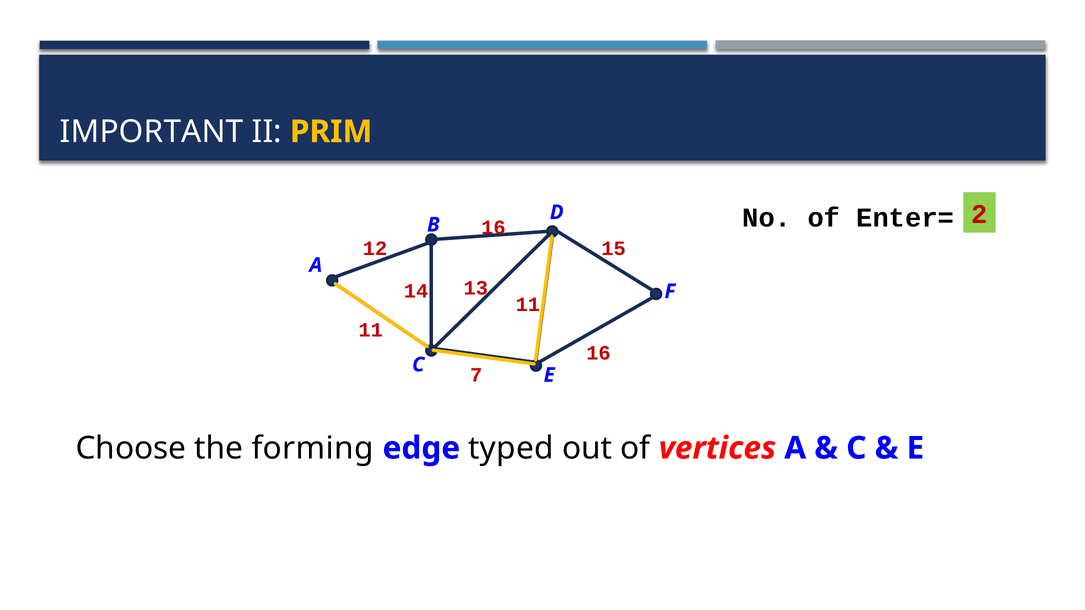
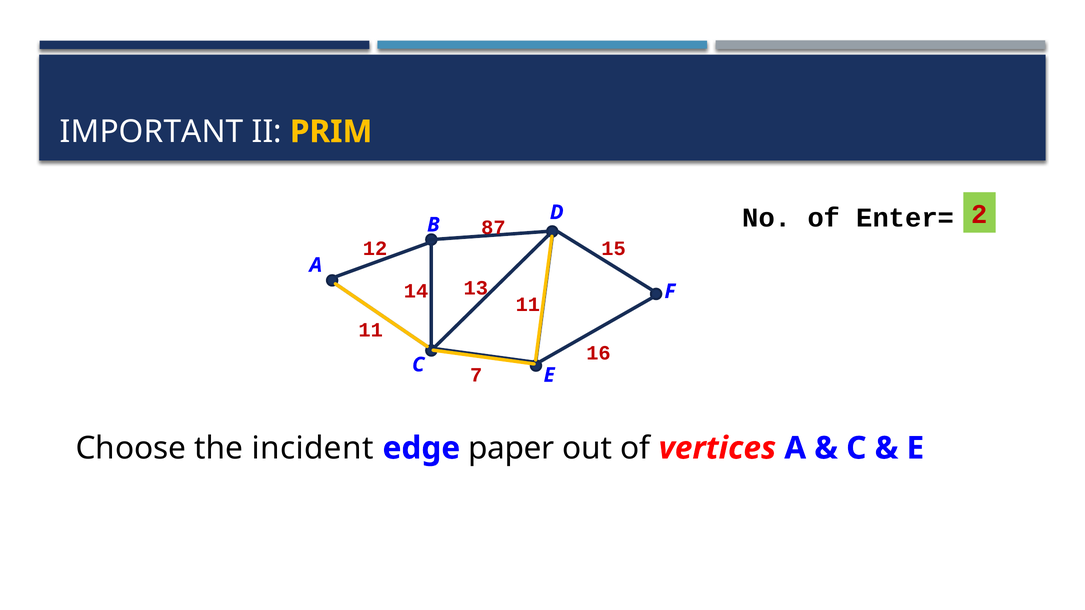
B 16: 16 -> 87
forming: forming -> incident
typed: typed -> paper
